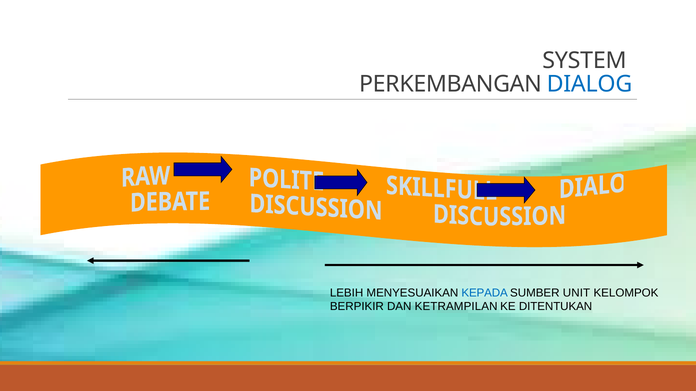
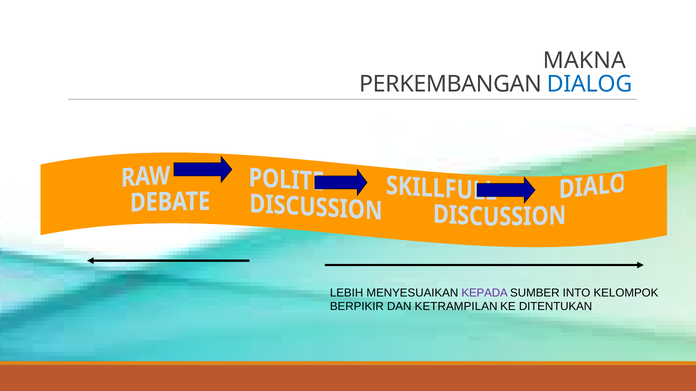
SYSTEM: SYSTEM -> MAKNA
KEPADA colour: blue -> purple
UNIT: UNIT -> INTO
